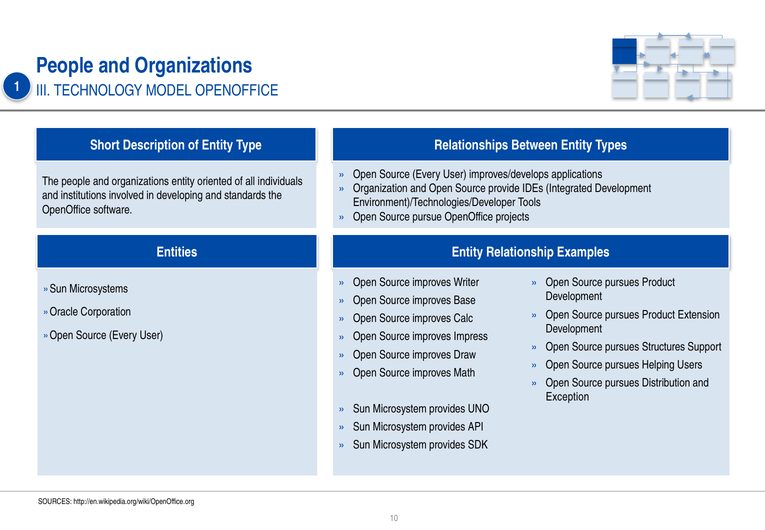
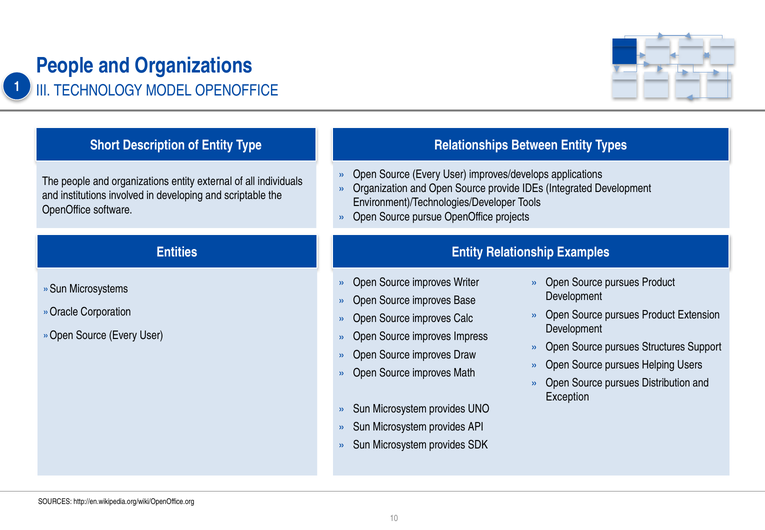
oriented: oriented -> external
standards: standards -> scriptable
